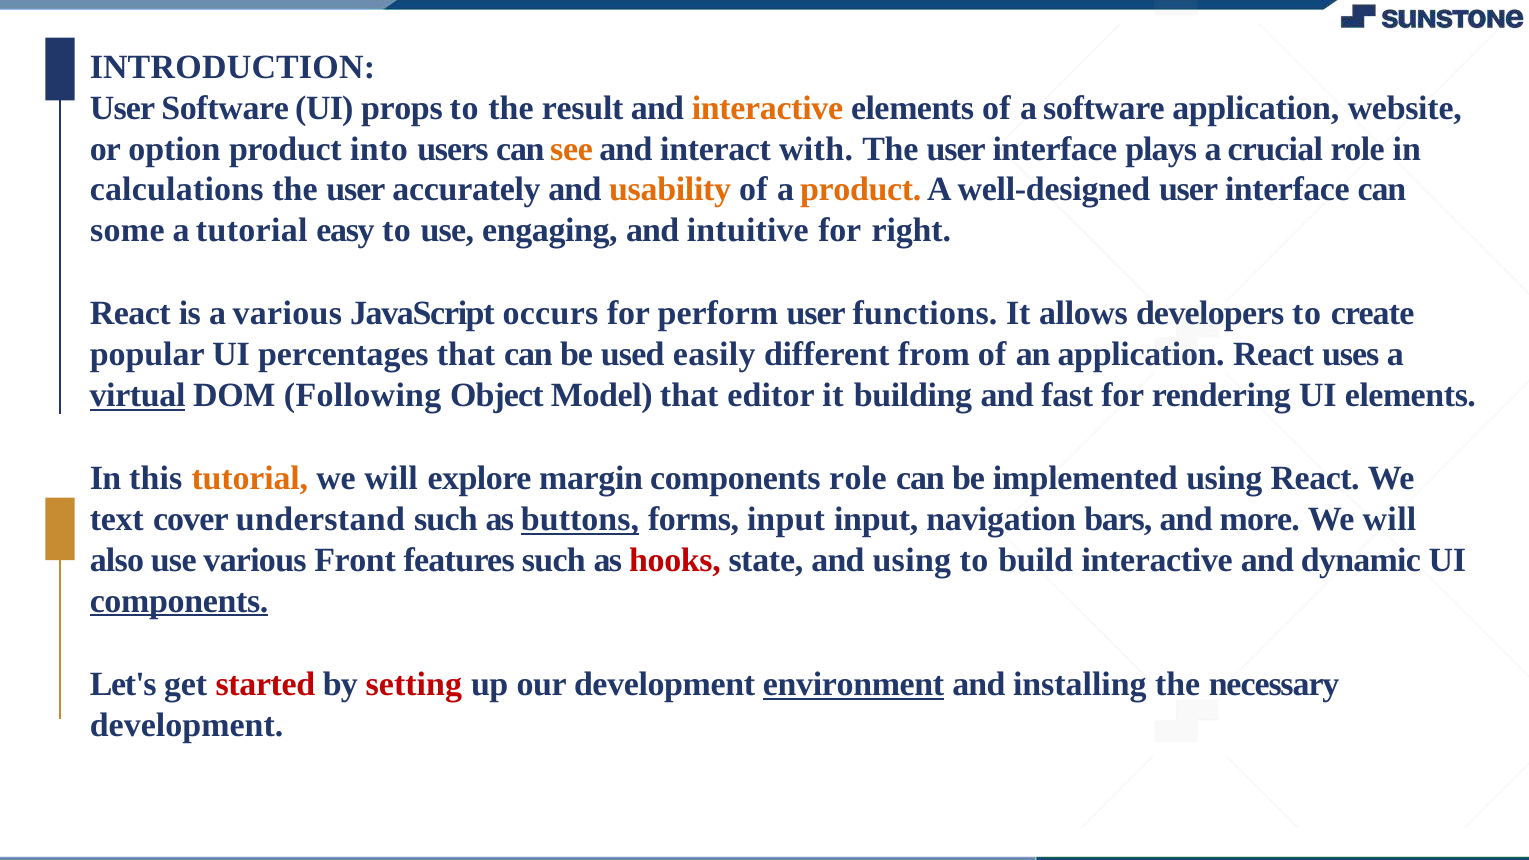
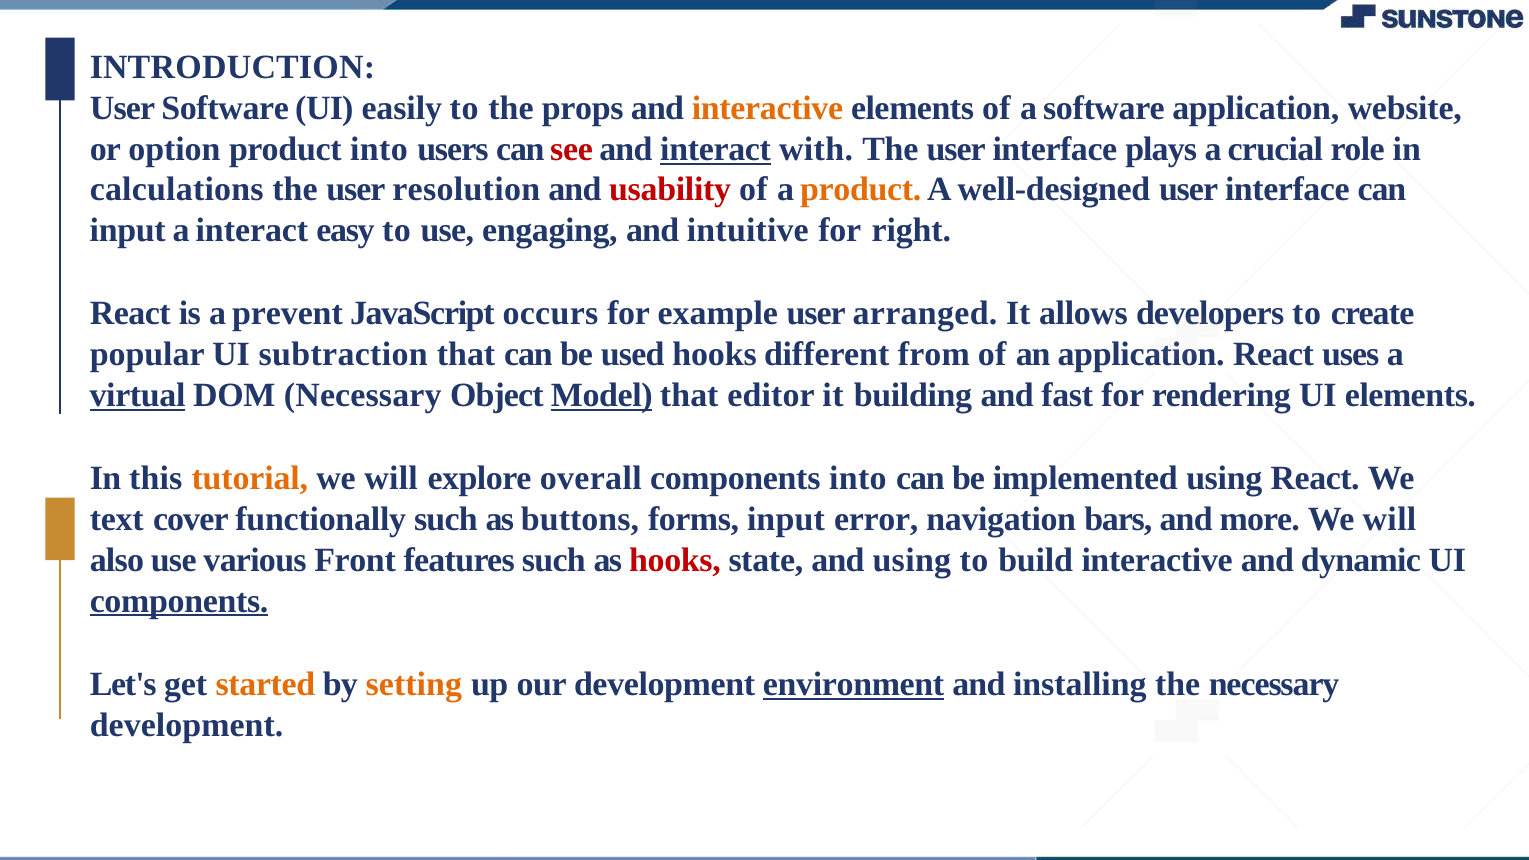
props: props -> easily
result: result -> props
see colour: orange -> red
interact at (716, 149) underline: none -> present
accurately: accurately -> resolution
usability colour: orange -> red
some at (127, 230): some -> input
a tutorial: tutorial -> interact
a various: various -> prevent
perform: perform -> example
functions: functions -> arranged
percentages: percentages -> subtraction
used easily: easily -> hooks
DOM Following: Following -> Necessary
Model underline: none -> present
margin: margin -> overall
components role: role -> into
understand: understand -> functionally
buttons underline: present -> none
input input: input -> error
started colour: red -> orange
setting colour: red -> orange
